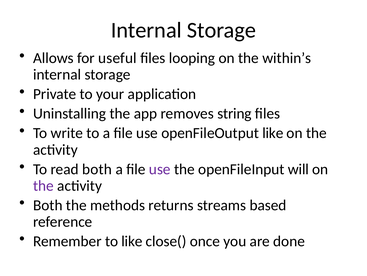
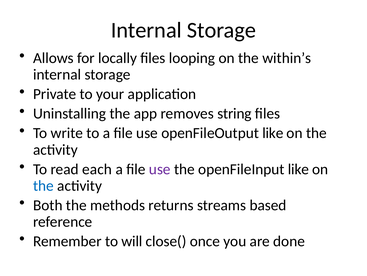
useful: useful -> locally
read both: both -> each
openFileInput will: will -> like
the at (43, 185) colour: purple -> blue
to like: like -> will
